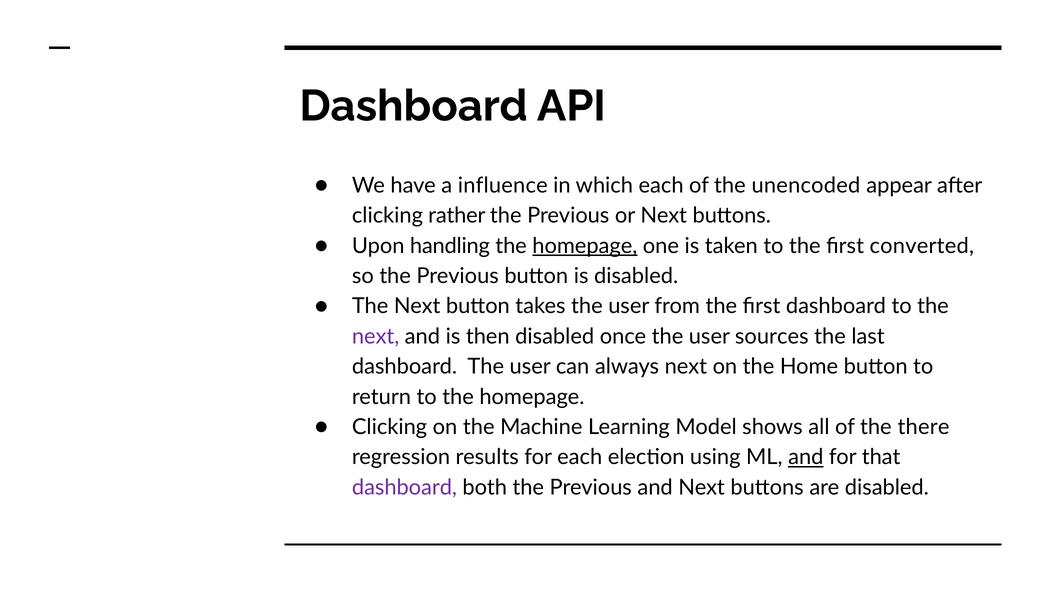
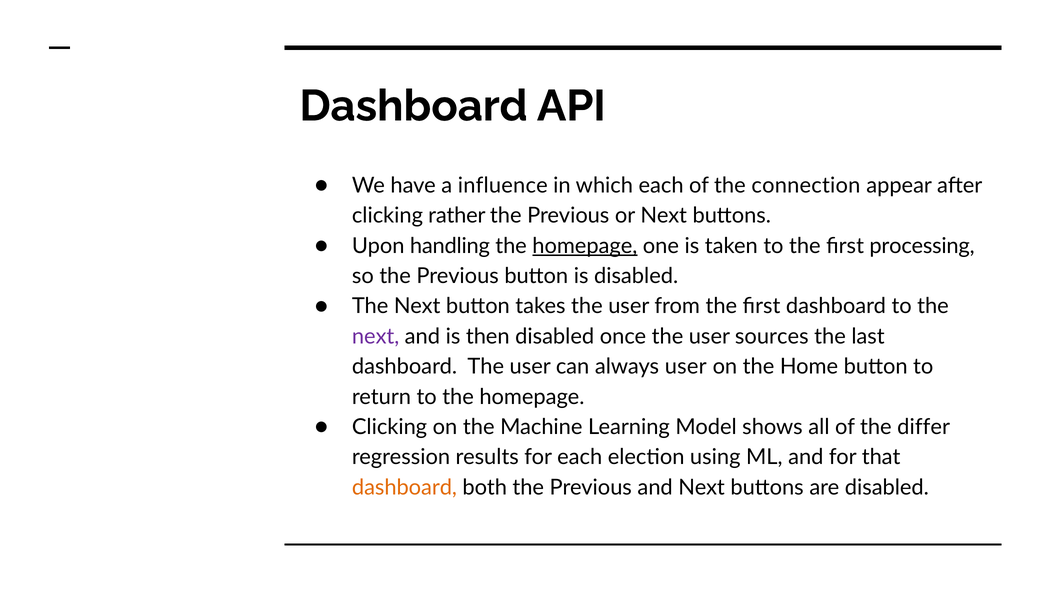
unencoded: unencoded -> connection
converted: converted -> processing
always next: next -> user
there: there -> differ
and at (806, 457) underline: present -> none
dashboard at (404, 487) colour: purple -> orange
